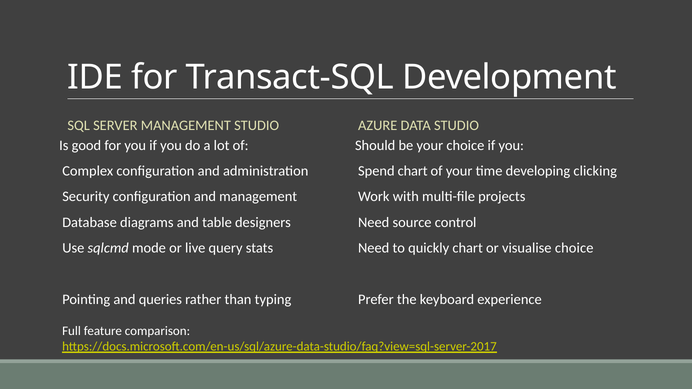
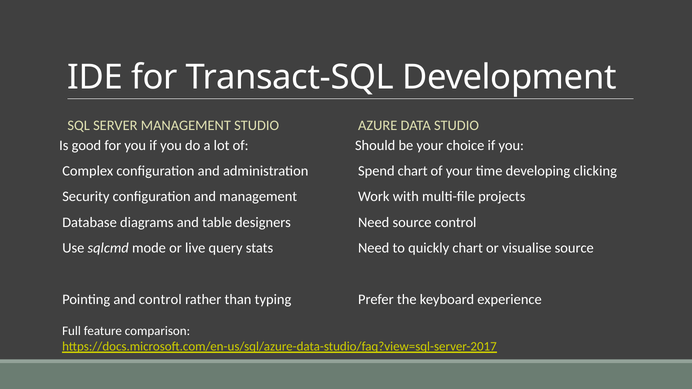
visualise choice: choice -> source
and queries: queries -> control
